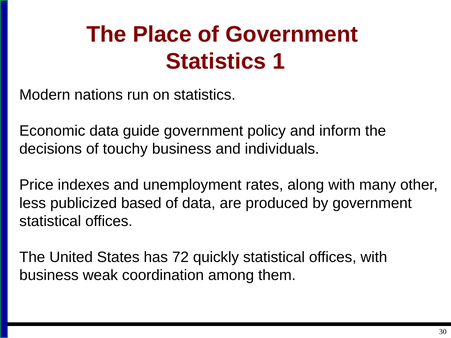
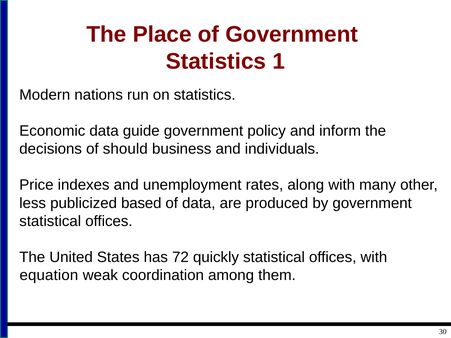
touchy: touchy -> should
business at (49, 275): business -> equation
